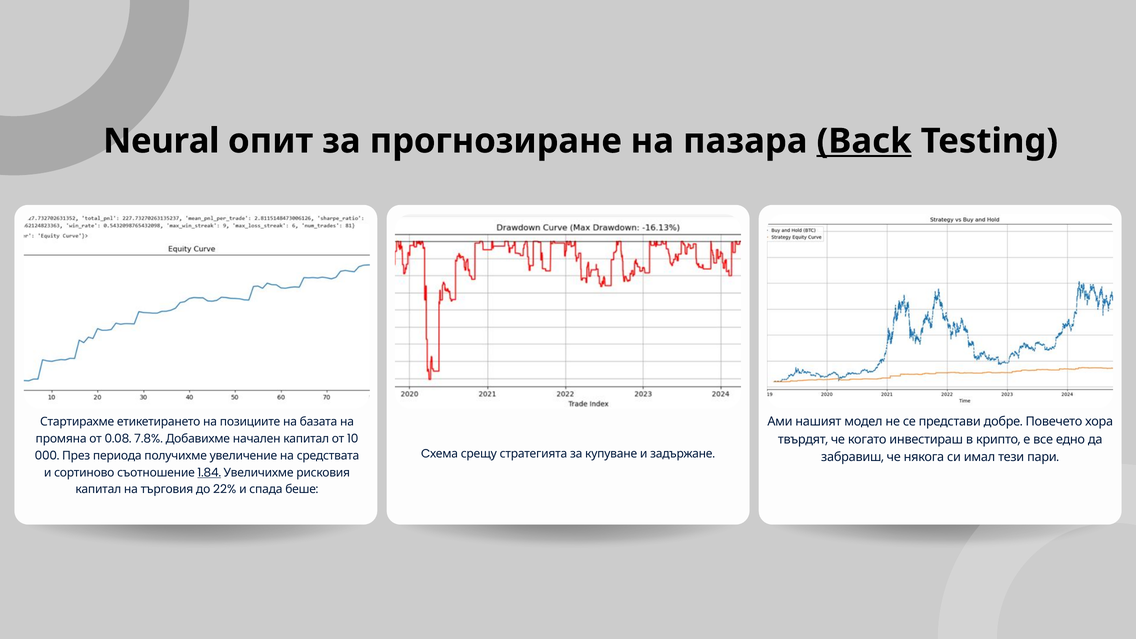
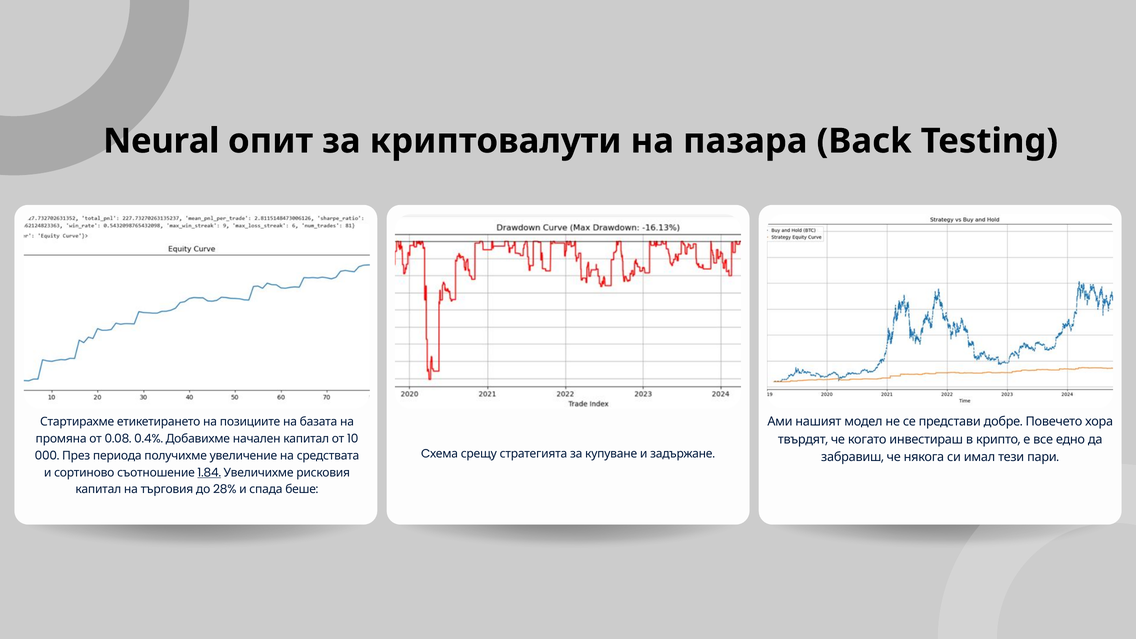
прогнозиране: прогнозиране -> криптовалути
Back underline: present -> none
7.8%: 7.8% -> 0.4%
22%: 22% -> 28%
